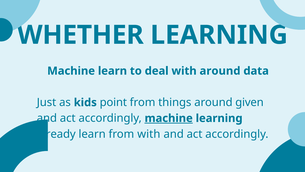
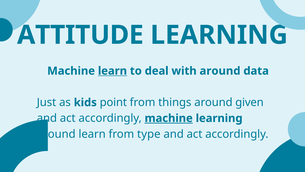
WHETHER: WHETHER -> ATTITUDE
learn at (112, 71) underline: none -> present
already at (56, 134): already -> around
from with: with -> type
